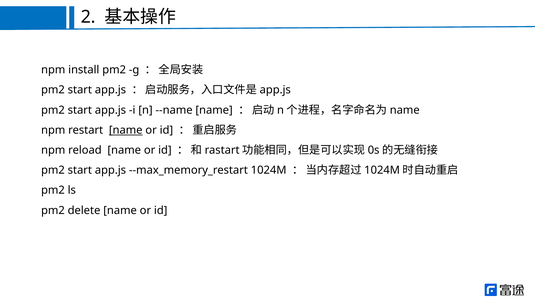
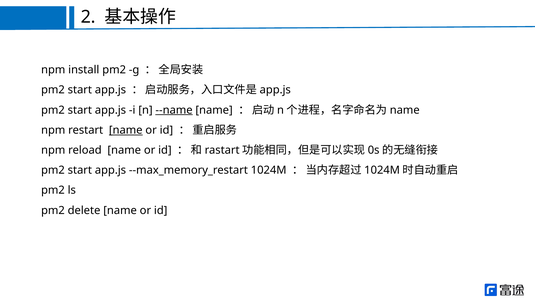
--name underline: none -> present
